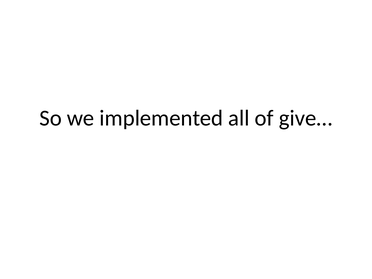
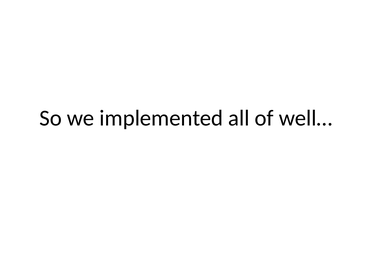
give…: give… -> well…
